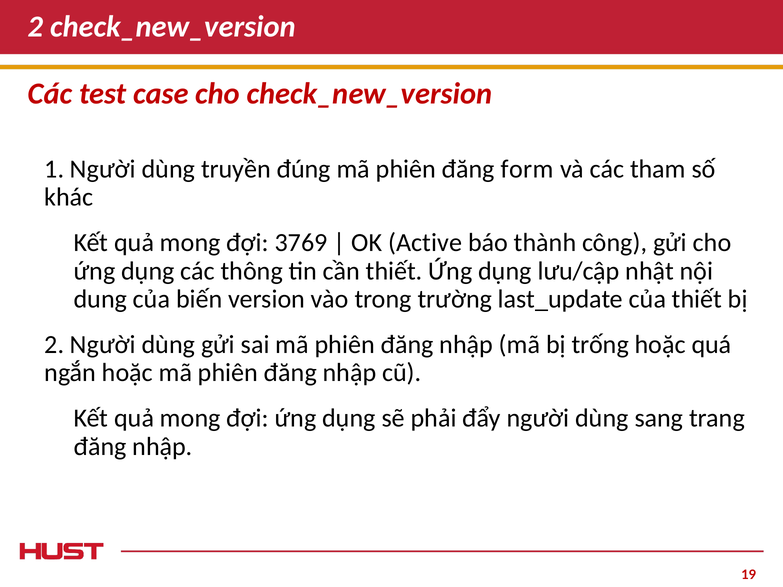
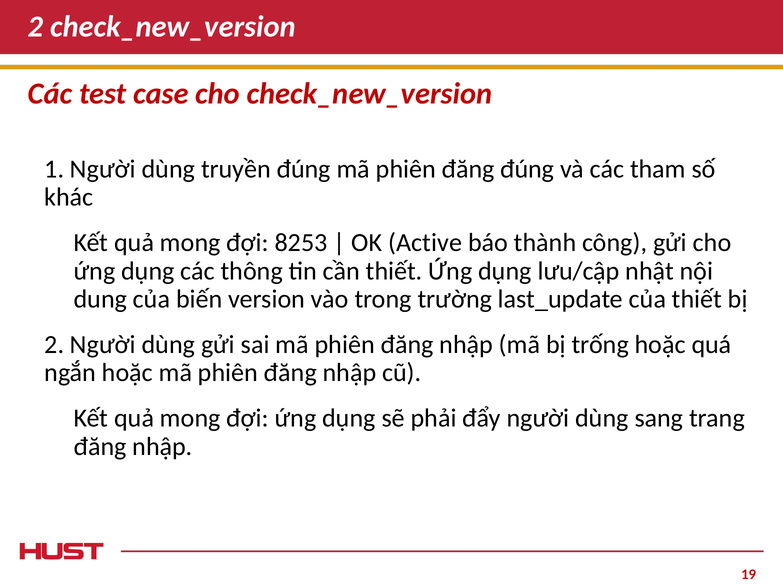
đăng form: form -> đúng
3769: 3769 -> 8253
